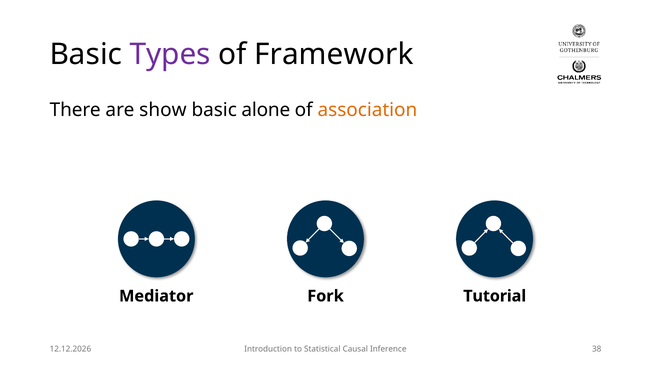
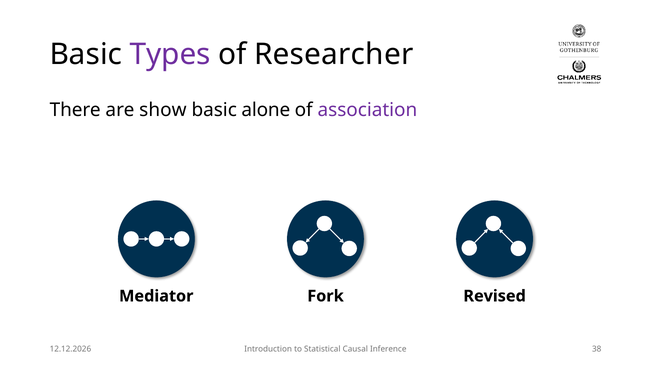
Framework: Framework -> Researcher
association colour: orange -> purple
Tutorial: Tutorial -> Revised
